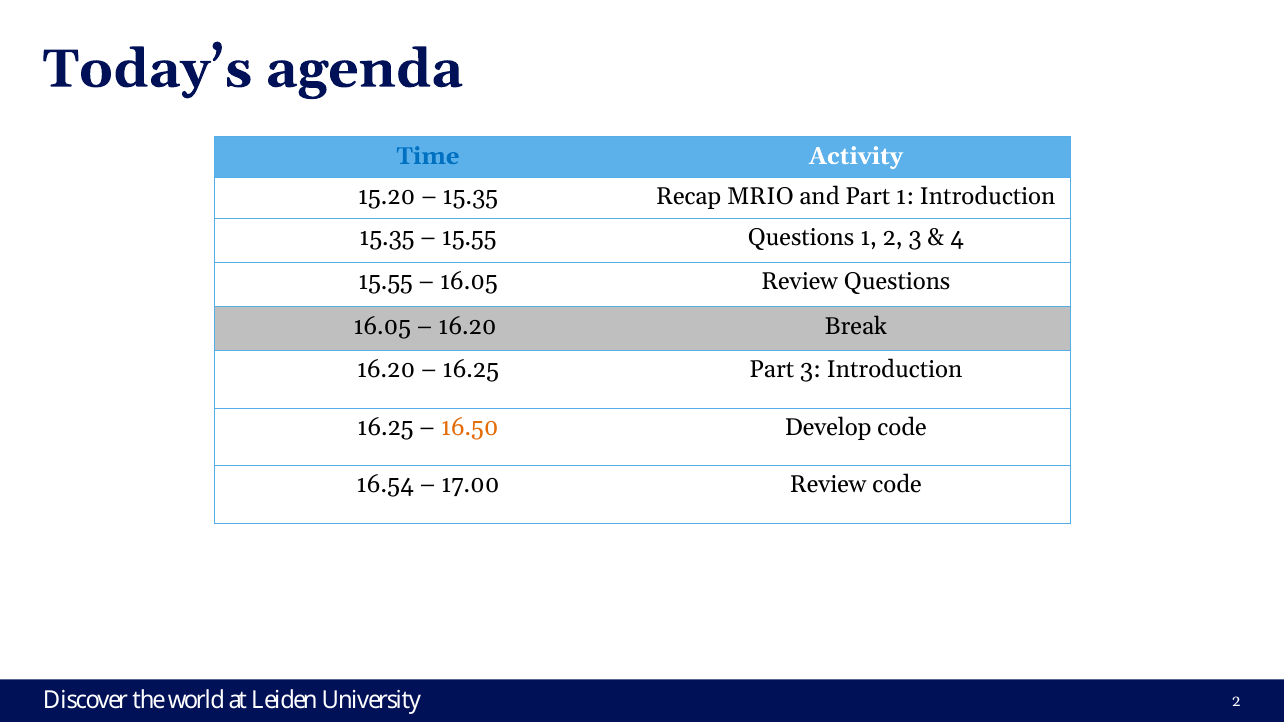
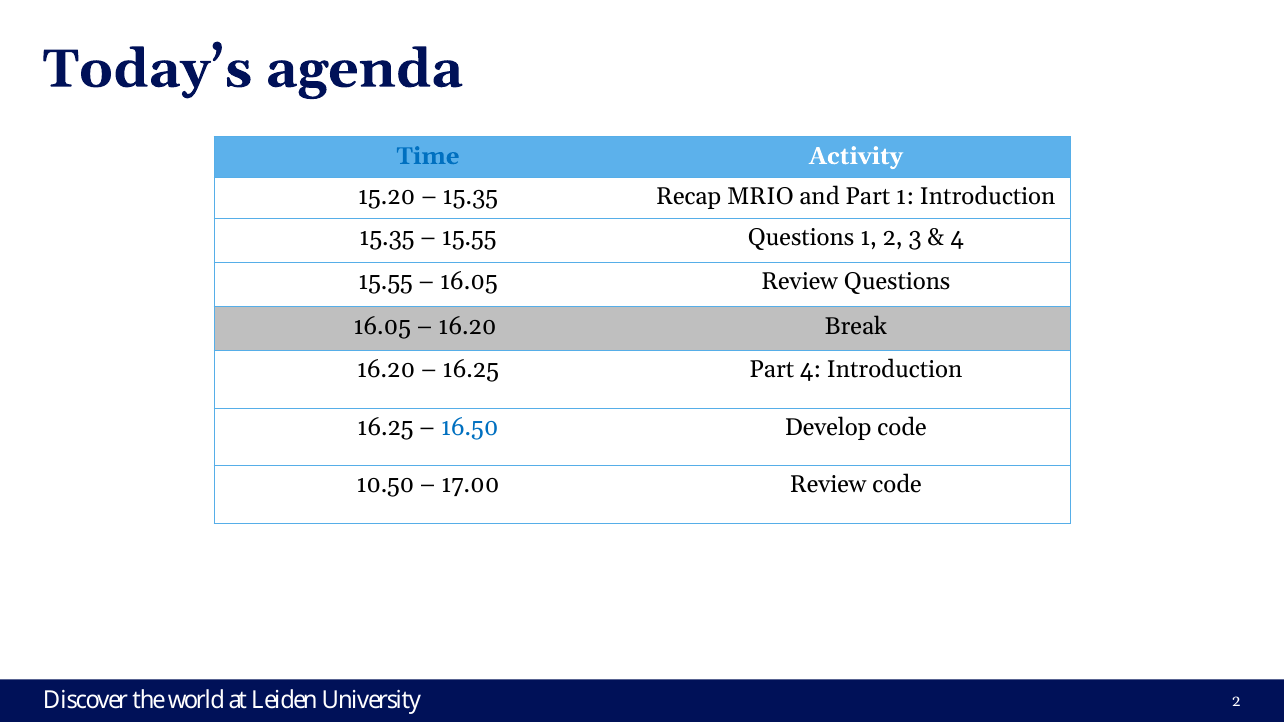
Part 3: 3 -> 4
16.50 colour: orange -> blue
16.54: 16.54 -> 10.50
